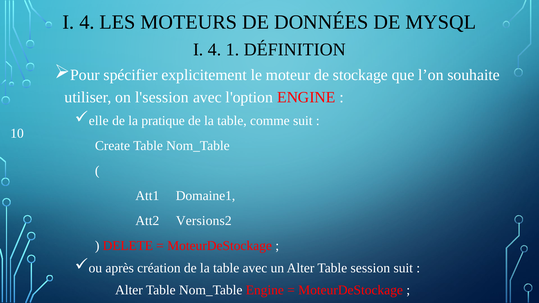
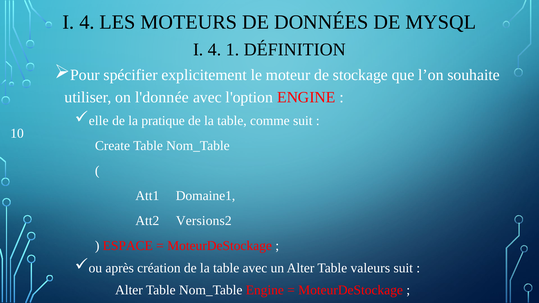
l'session: l'session -> l'donnée
DELETE: DELETE -> ESPACE
session: session -> valeurs
